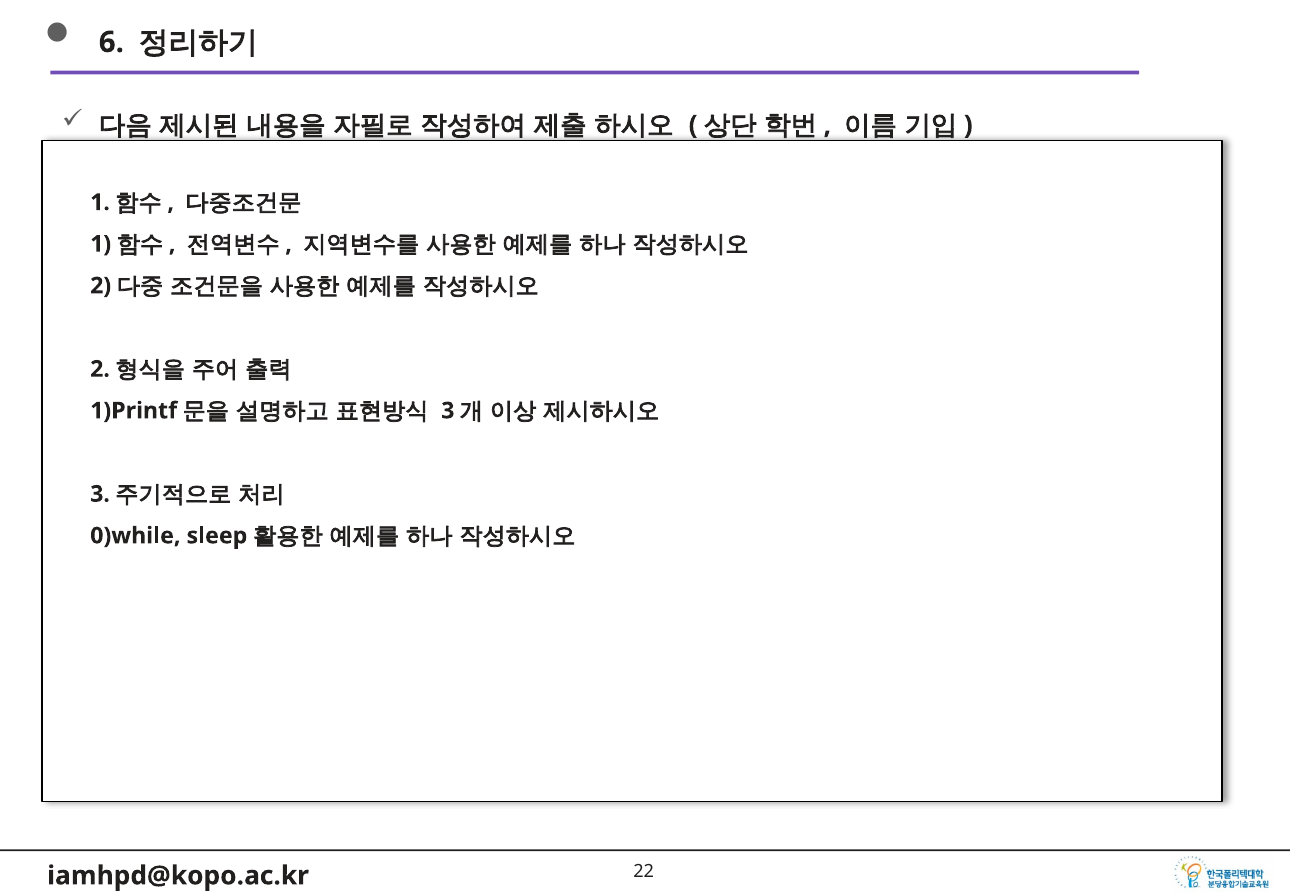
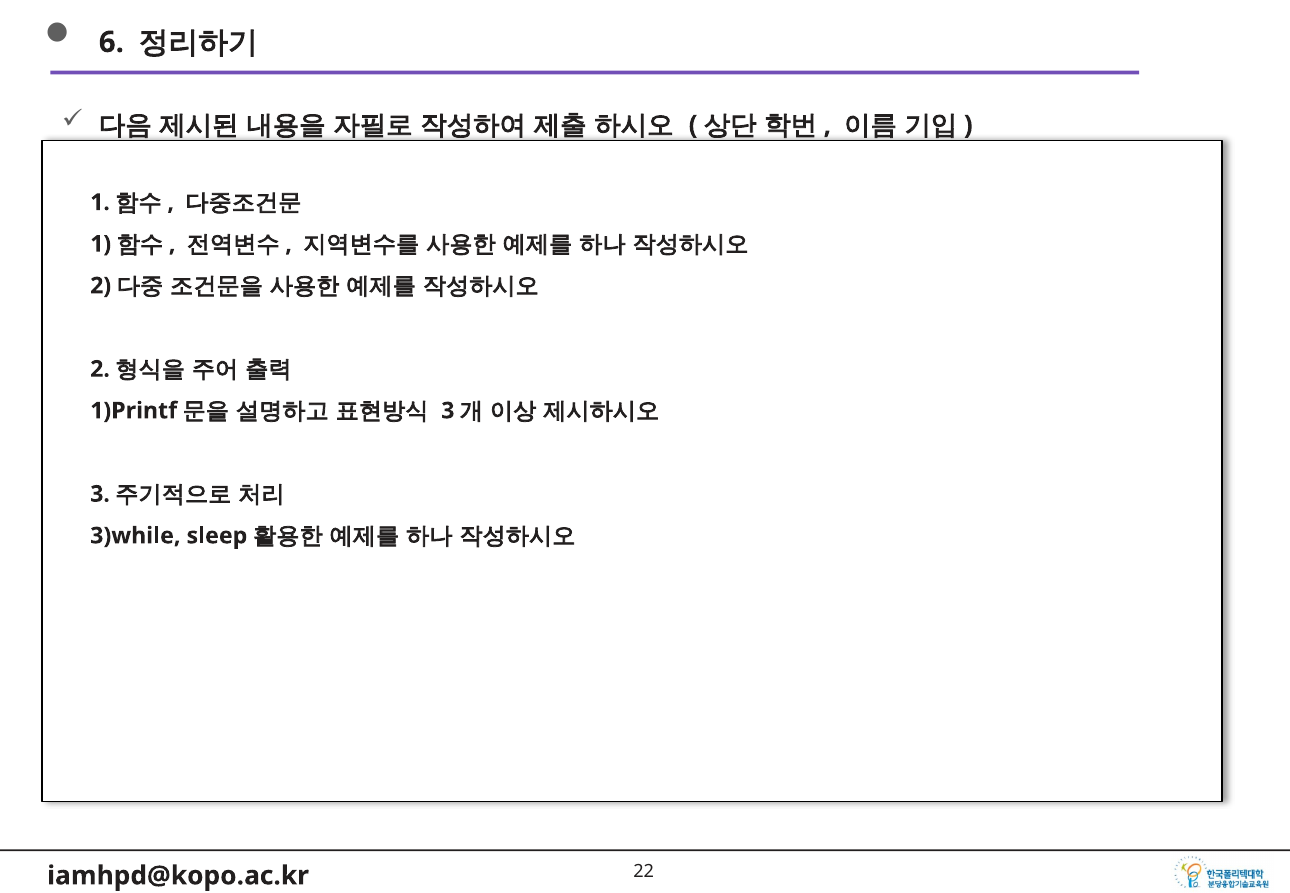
0)while: 0)while -> 3)while
